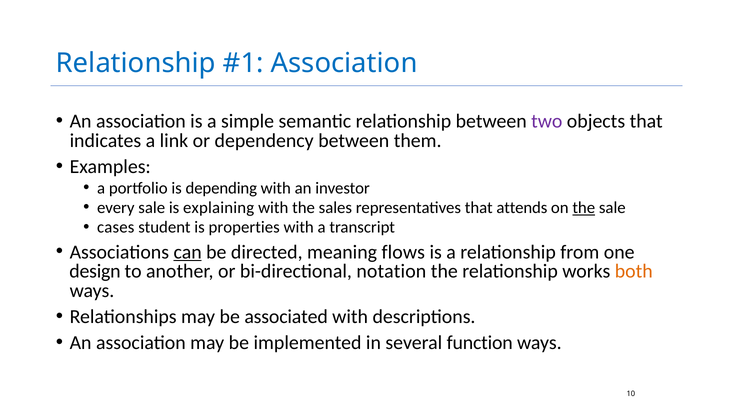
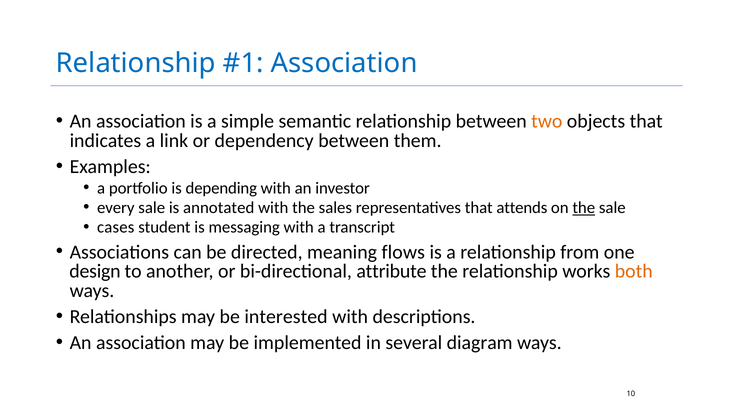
two colour: purple -> orange
explaining: explaining -> annotated
properties: properties -> messaging
can underline: present -> none
notation: notation -> attribute
associated: associated -> interested
function: function -> diagram
